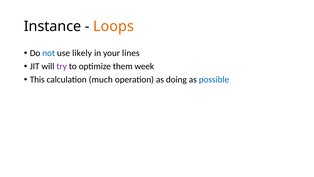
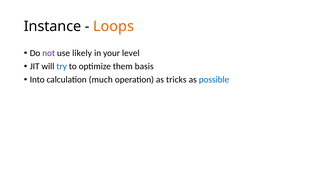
not colour: blue -> purple
lines: lines -> level
try colour: purple -> blue
week: week -> basis
This: This -> Into
doing: doing -> tricks
